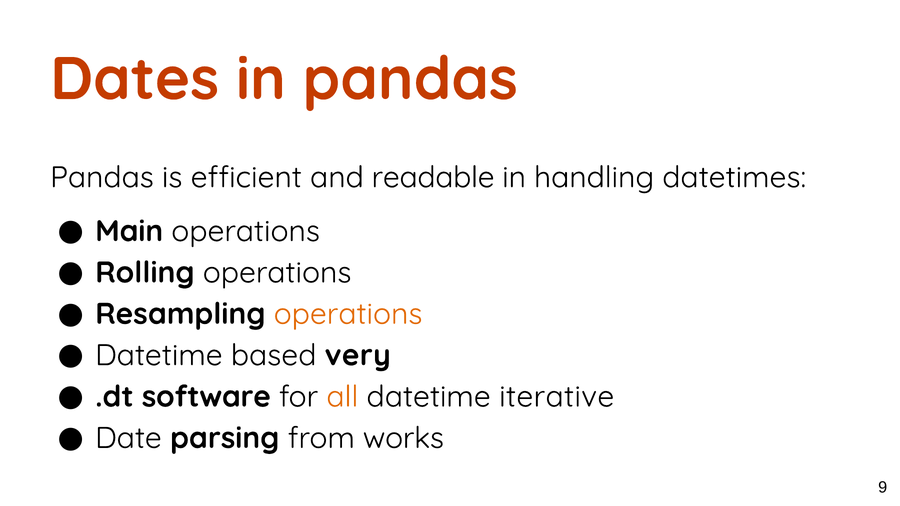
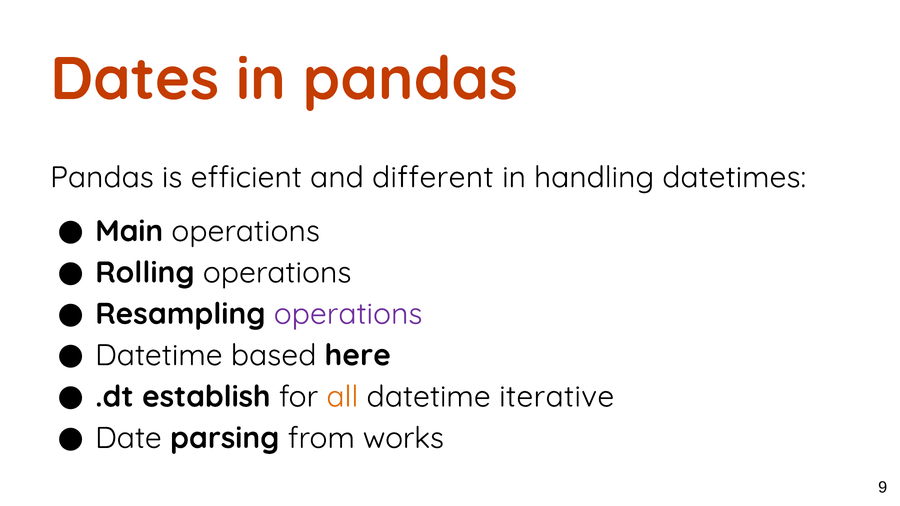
readable: readable -> different
operations at (348, 314) colour: orange -> purple
very: very -> here
software: software -> establish
